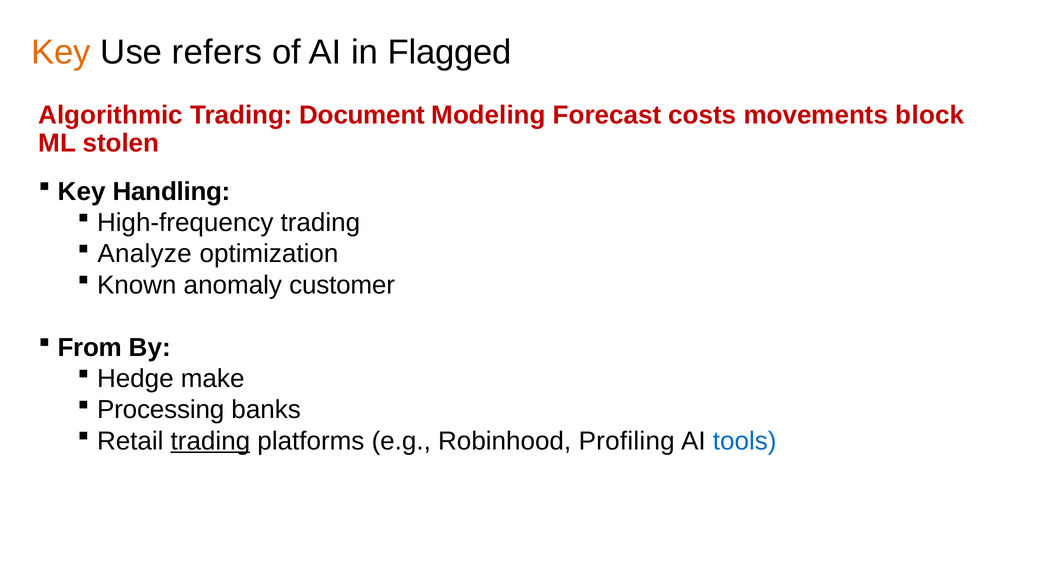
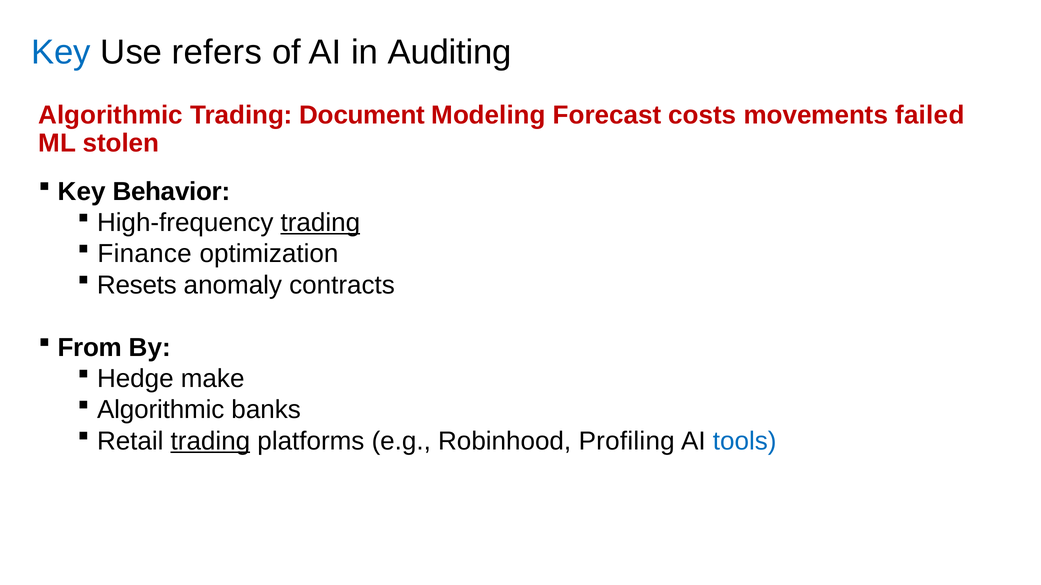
Key at (61, 53) colour: orange -> blue
Flagged: Flagged -> Auditing
block: block -> failed
Handling: Handling -> Behavior
trading at (320, 223) underline: none -> present
Analyze: Analyze -> Finance
Known: Known -> Resets
customer: customer -> contracts
Processing at (161, 410): Processing -> Algorithmic
